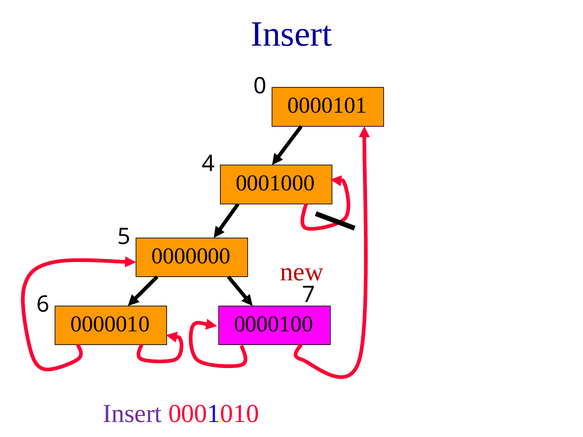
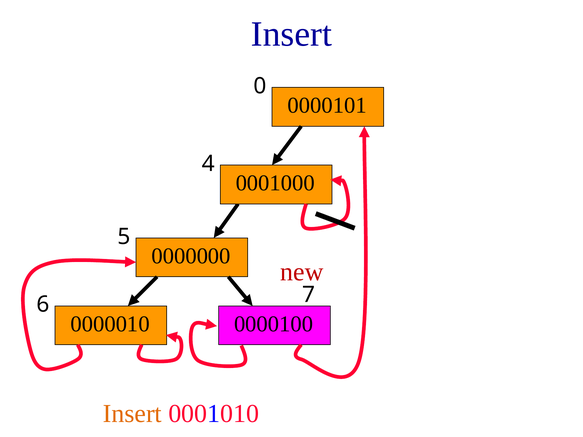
Insert at (132, 414) colour: purple -> orange
